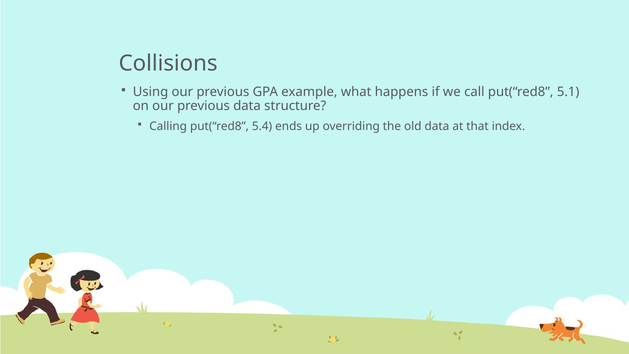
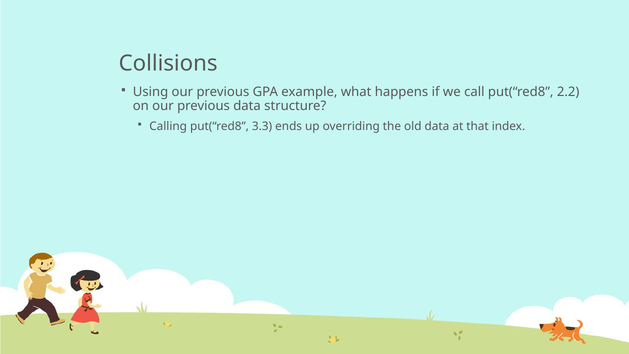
5.1: 5.1 -> 2.2
5.4: 5.4 -> 3.3
